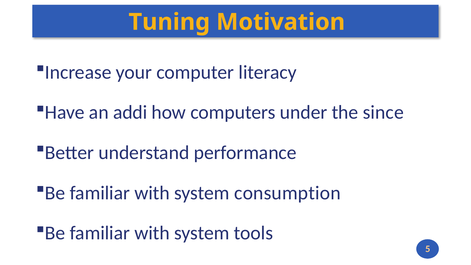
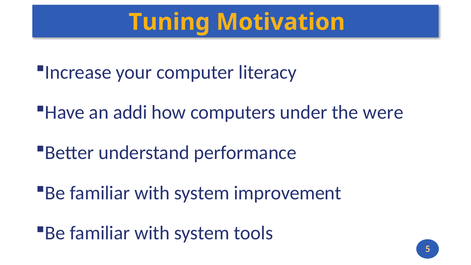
since: since -> were
consumption: consumption -> improvement
